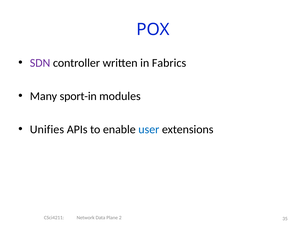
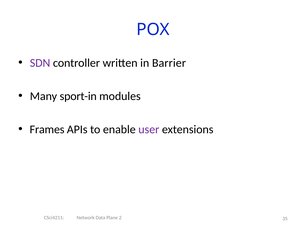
Fabrics: Fabrics -> Barrier
Unifies: Unifies -> Frames
user colour: blue -> purple
